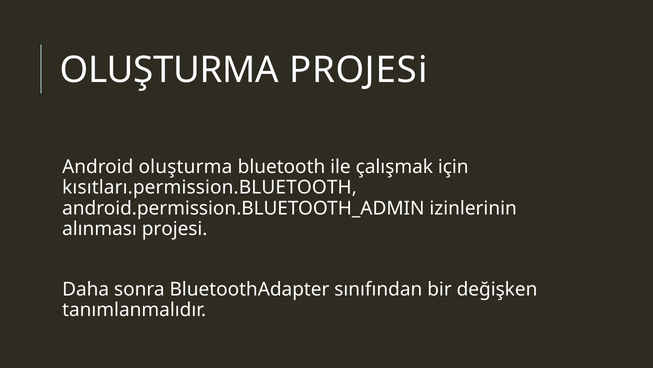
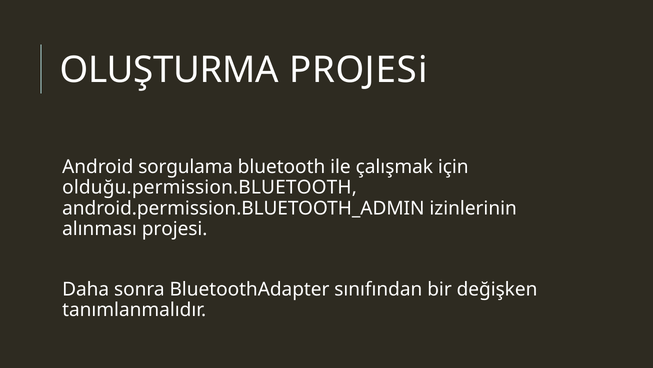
Android oluşturma: oluşturma -> sorgulama
kısıtları.permission.BLUETOOTH: kısıtları.permission.BLUETOOTH -> olduğu.permission.BLUETOOTH
